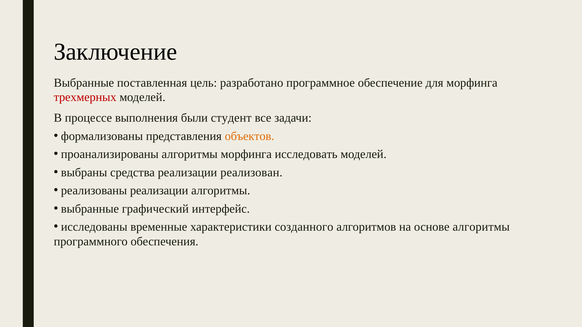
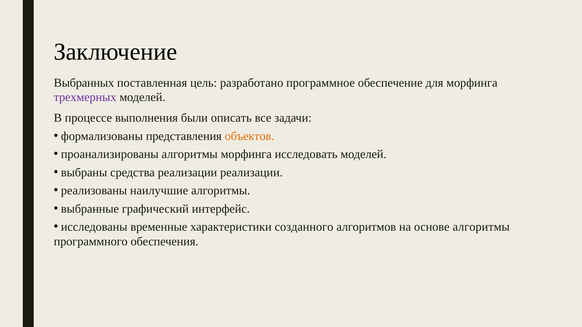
Выбранные at (84, 83): Выбранные -> Выбранных
трехмерных colour: red -> purple
студент: студент -> описать
реализации реализован: реализован -> реализации
реализованы реализации: реализации -> наилучшие
